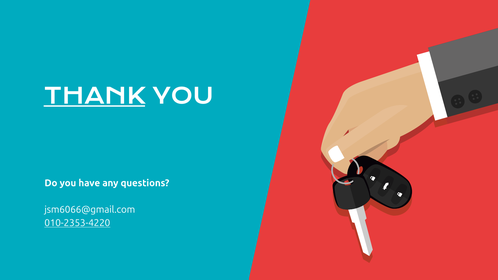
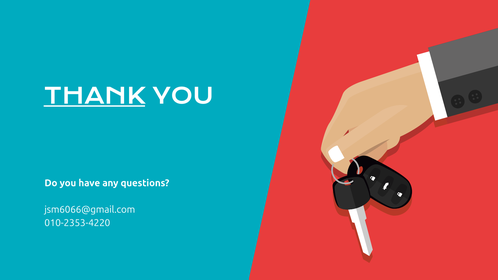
010-2353-4220 underline: present -> none
